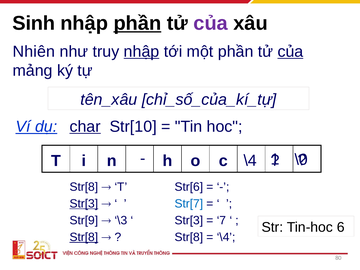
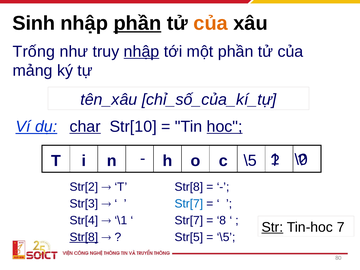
của at (211, 23) colour: purple -> orange
Nhiên: Nhiên -> Trống
của at (290, 51) underline: present -> none
hoc underline: none -> present
\4 at (250, 161): \4 -> \5
Str[8 at (84, 187): Str[8 -> Str[2
Str[6 at (189, 187): Str[6 -> Str[8
Str[3 at (84, 204) underline: present -> none
Str[9: Str[9 -> Str[4
\3: \3 -> \1
Str[3 at (189, 220): Str[3 -> Str[7
7: 7 -> 8
Str underline: none -> present
6: 6 -> 7
Str[8 at (189, 237): Str[8 -> Str[5
\4 at (226, 237): \4 -> \5
